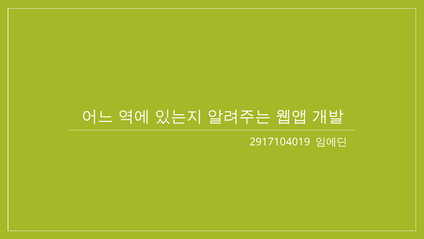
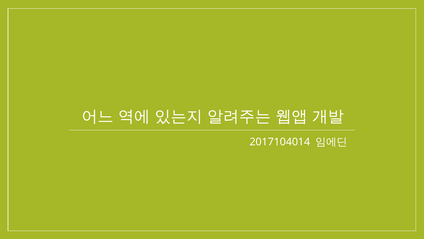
2917104019: 2917104019 -> 2017104014
